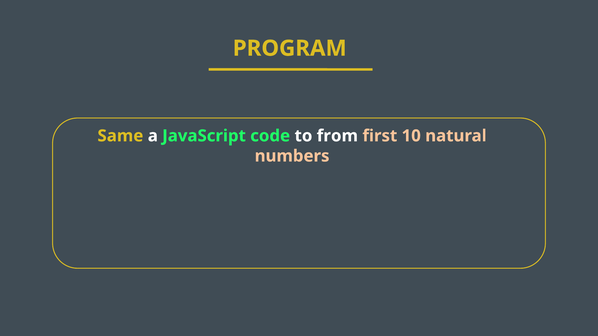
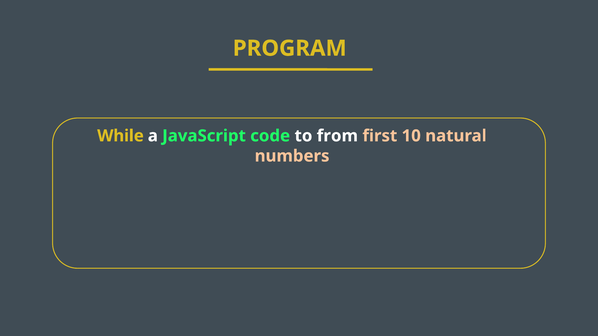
Same: Same -> While
